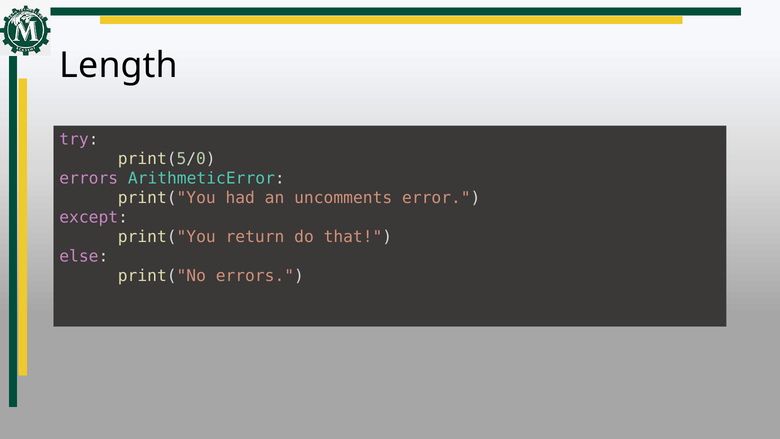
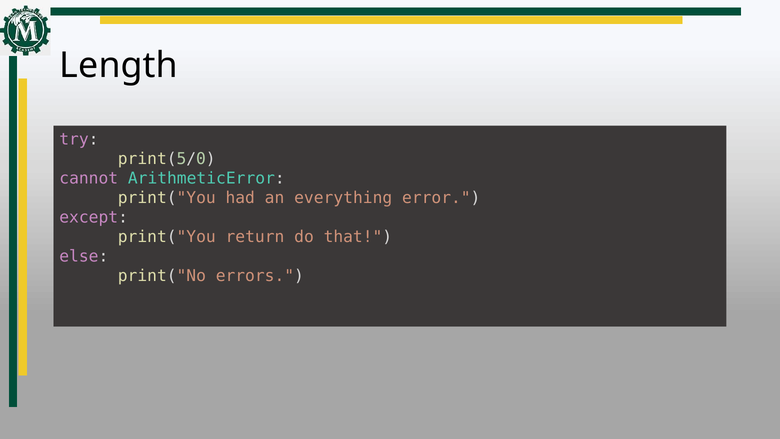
errors at (89, 178): errors -> cannot
uncomments: uncomments -> everything
